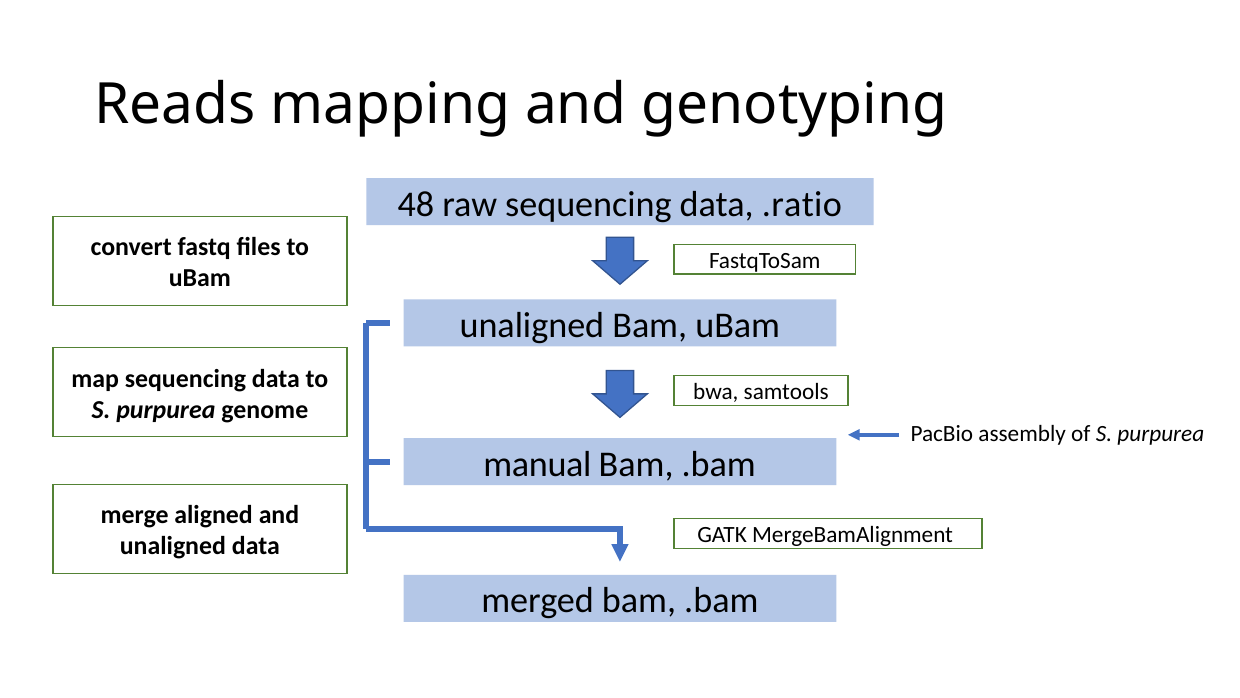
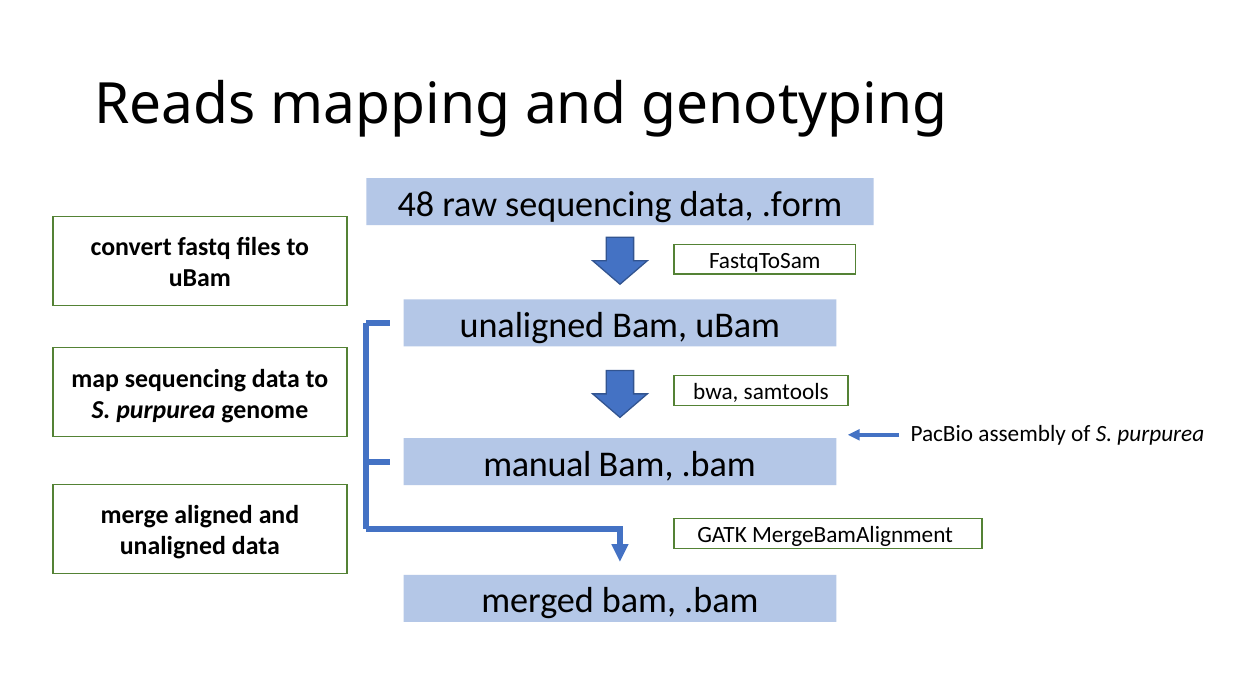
.ratio: .ratio -> .form
